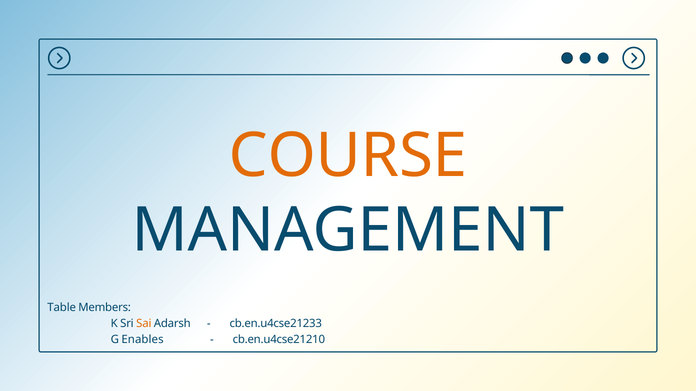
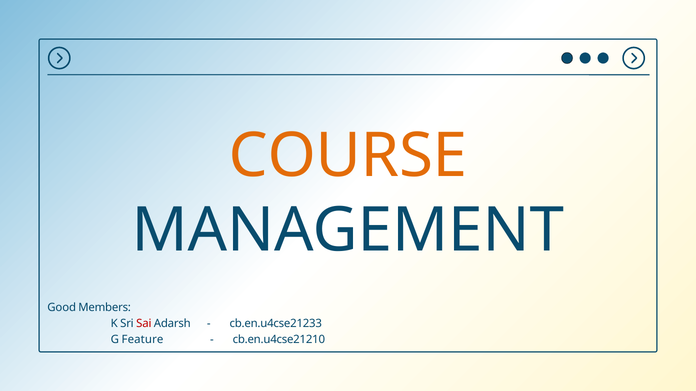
Table: Table -> Good
Sai colour: orange -> red
Enables: Enables -> Feature
